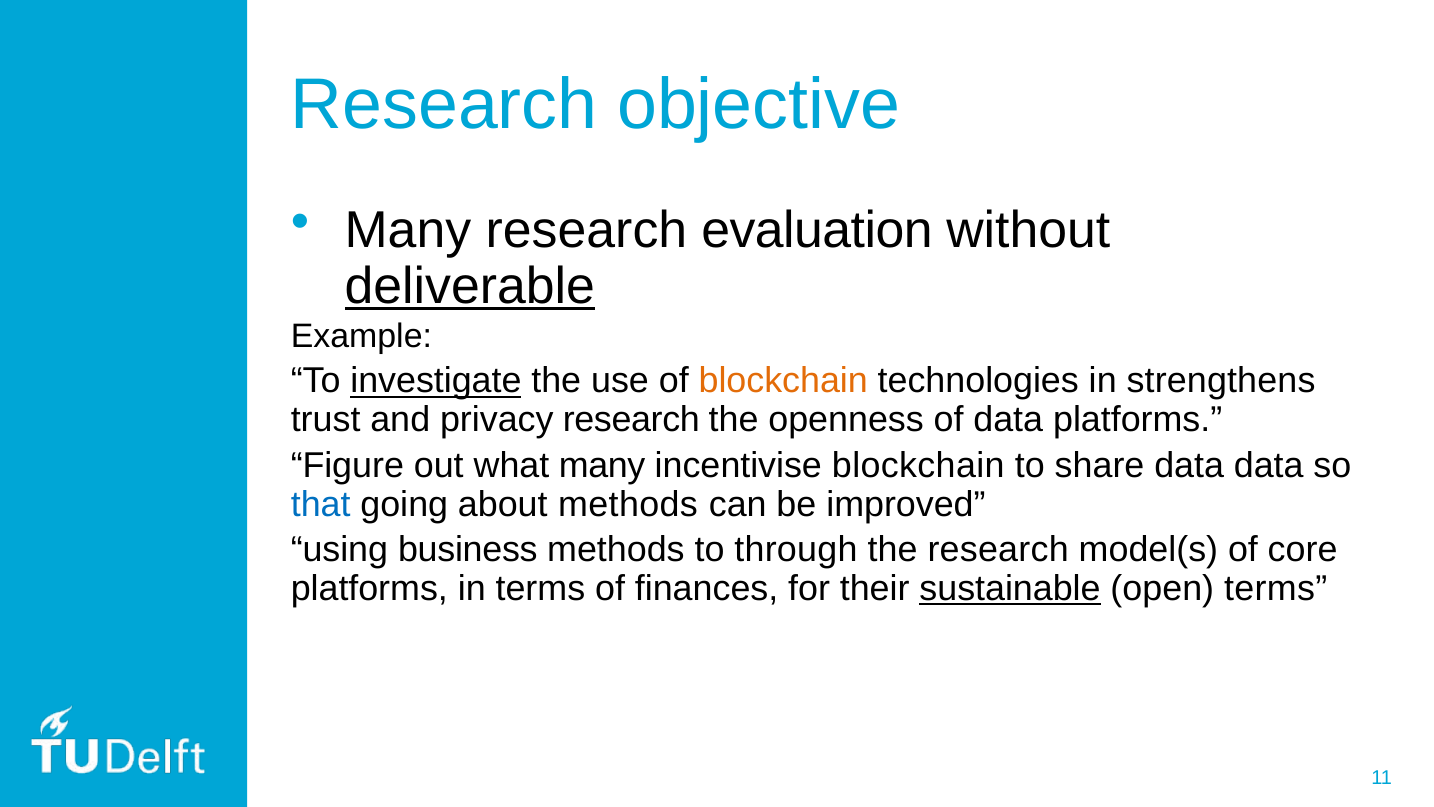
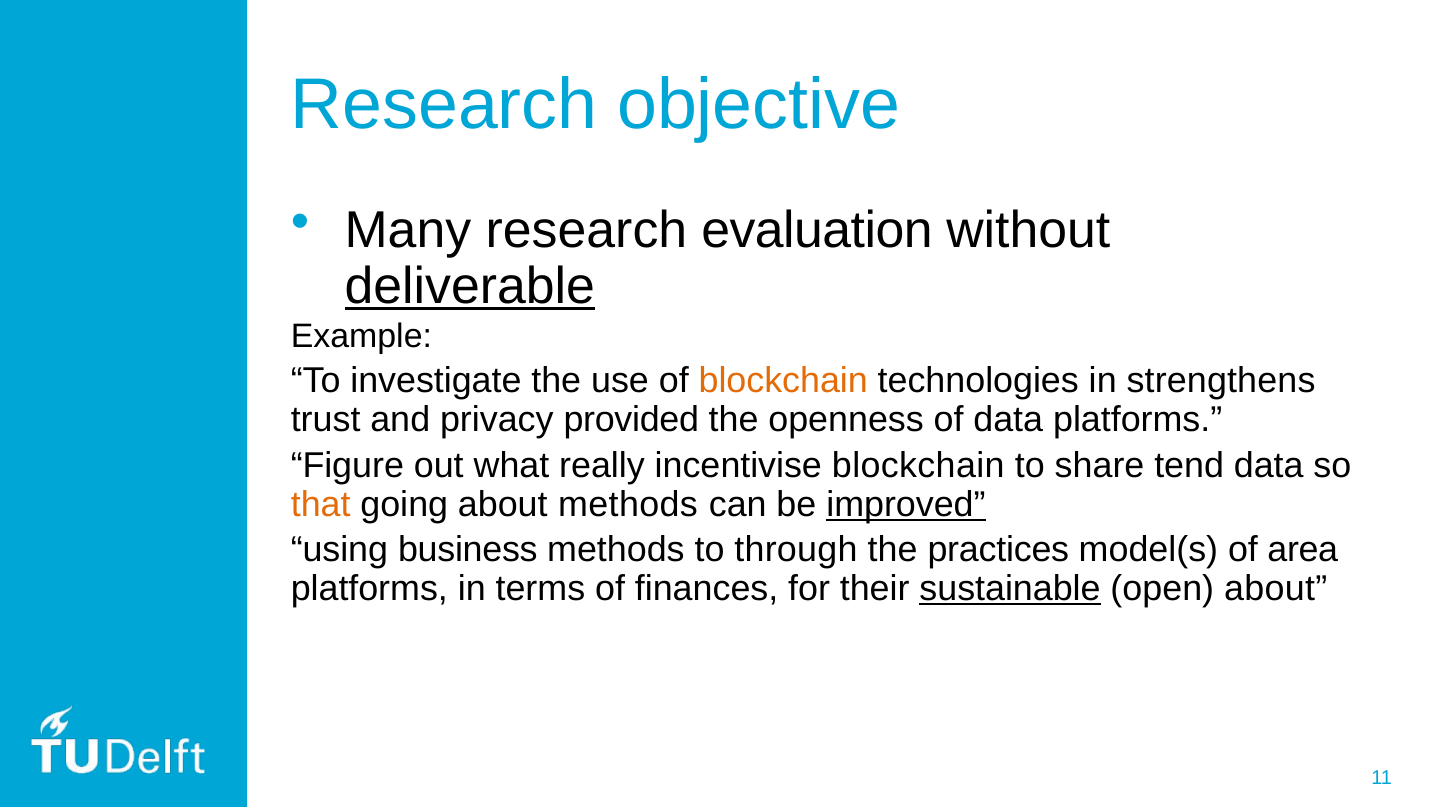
investigate underline: present -> none
privacy research: research -> provided
what many: many -> really
share data: data -> tend
that colour: blue -> orange
improved underline: none -> present
the research: research -> practices
core: core -> area
open terms: terms -> about
